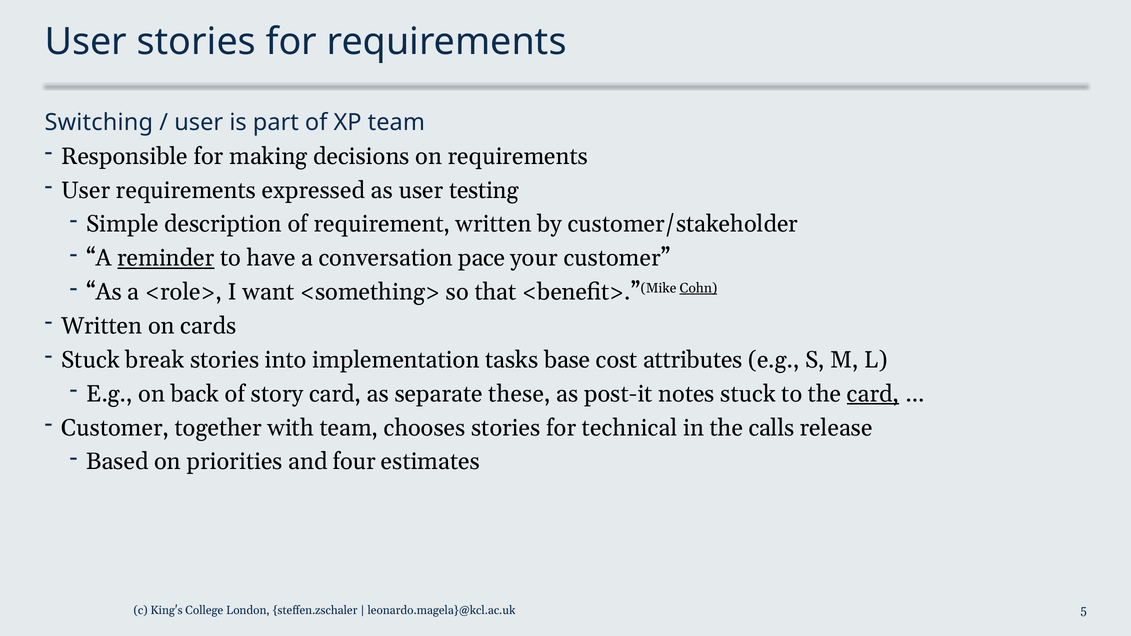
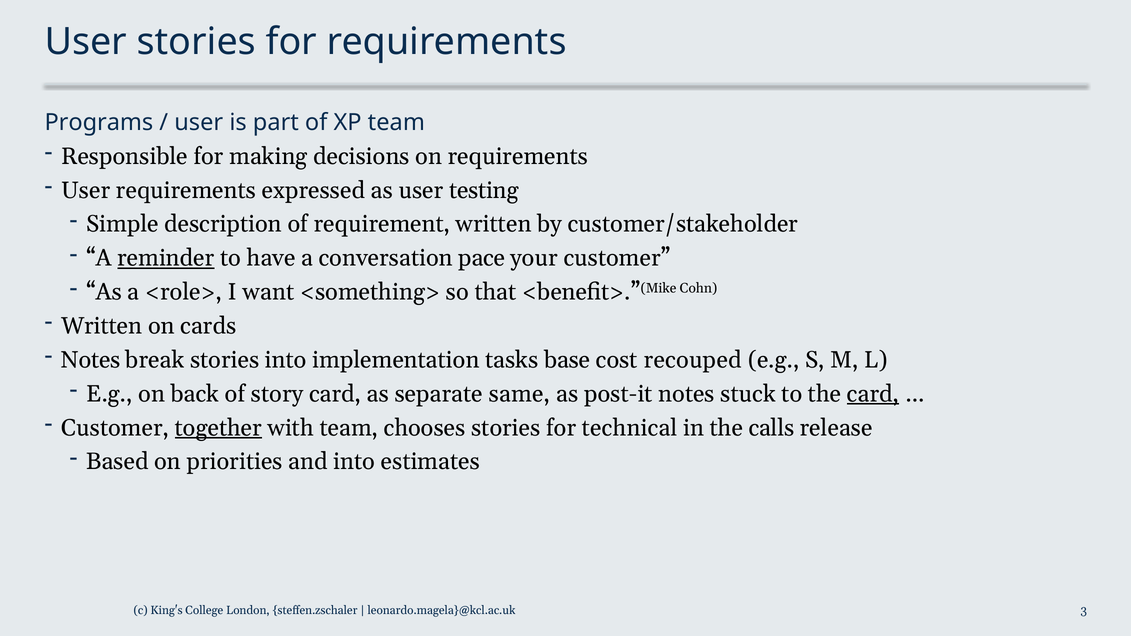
Switching: Switching -> Programs
Cohn underline: present -> none
Stuck at (90, 360): Stuck -> Notes
attributes: attributes -> recouped
these: these -> same
together underline: none -> present
and four: four -> into
5: 5 -> 3
